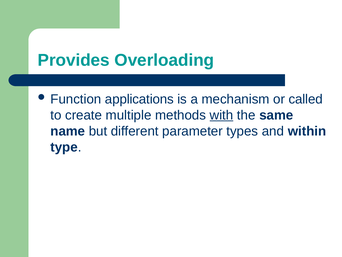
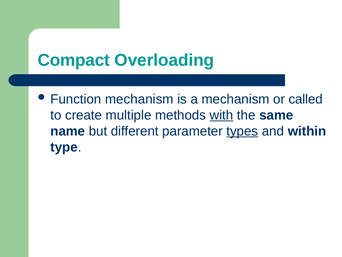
Provides: Provides -> Compact
Function applications: applications -> mechanism
types underline: none -> present
